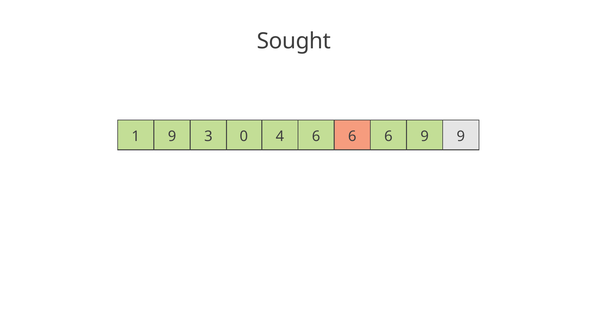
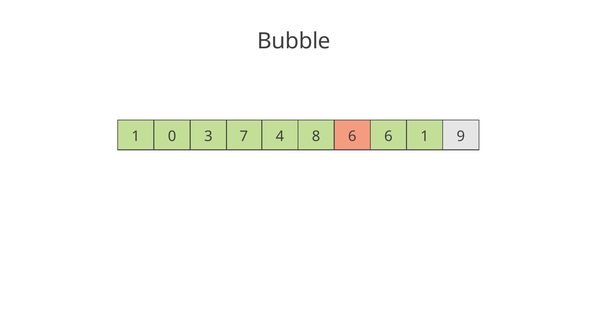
Sought: Sought -> Bubble
1 9: 9 -> 0
0: 0 -> 7
4 6: 6 -> 8
6 9: 9 -> 1
